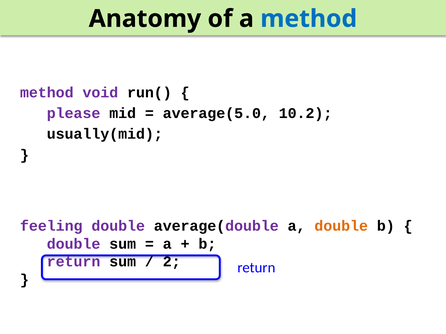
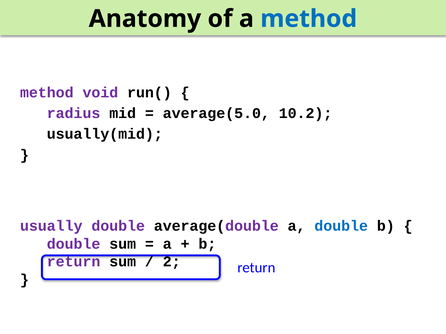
please: please -> radius
feeling: feeling -> usually
double at (341, 226) colour: orange -> blue
